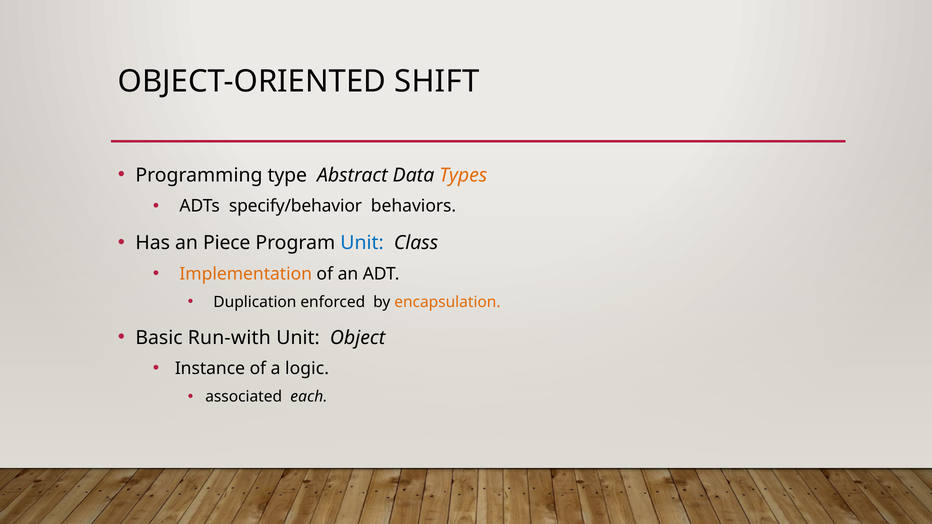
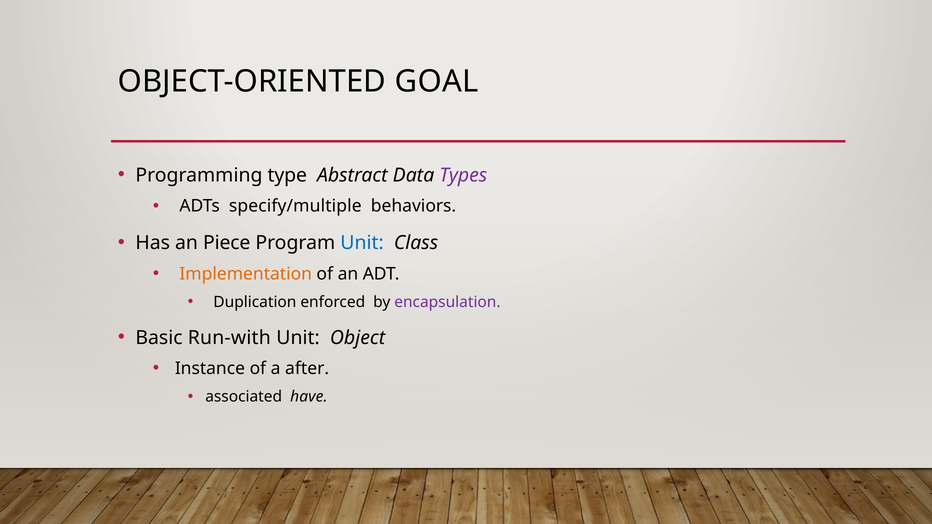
SHIFT: SHIFT -> GOAL
Types colour: orange -> purple
specify/behavior: specify/behavior -> specify/multiple
encapsulation colour: orange -> purple
logic: logic -> after
each: each -> have
